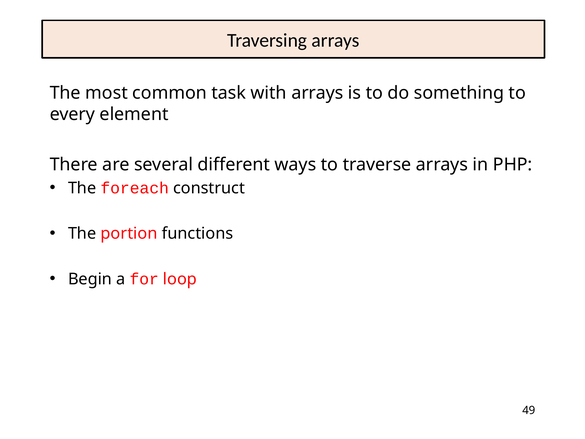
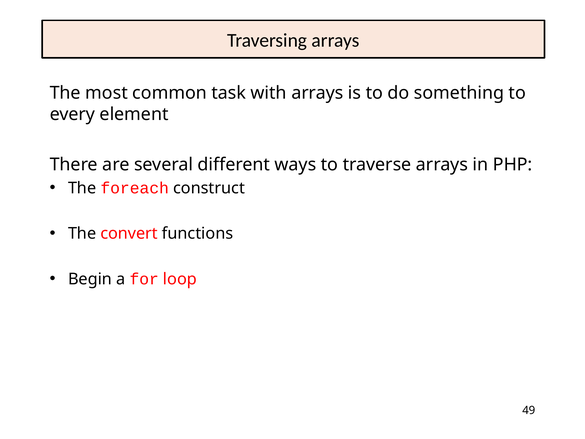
portion: portion -> convert
